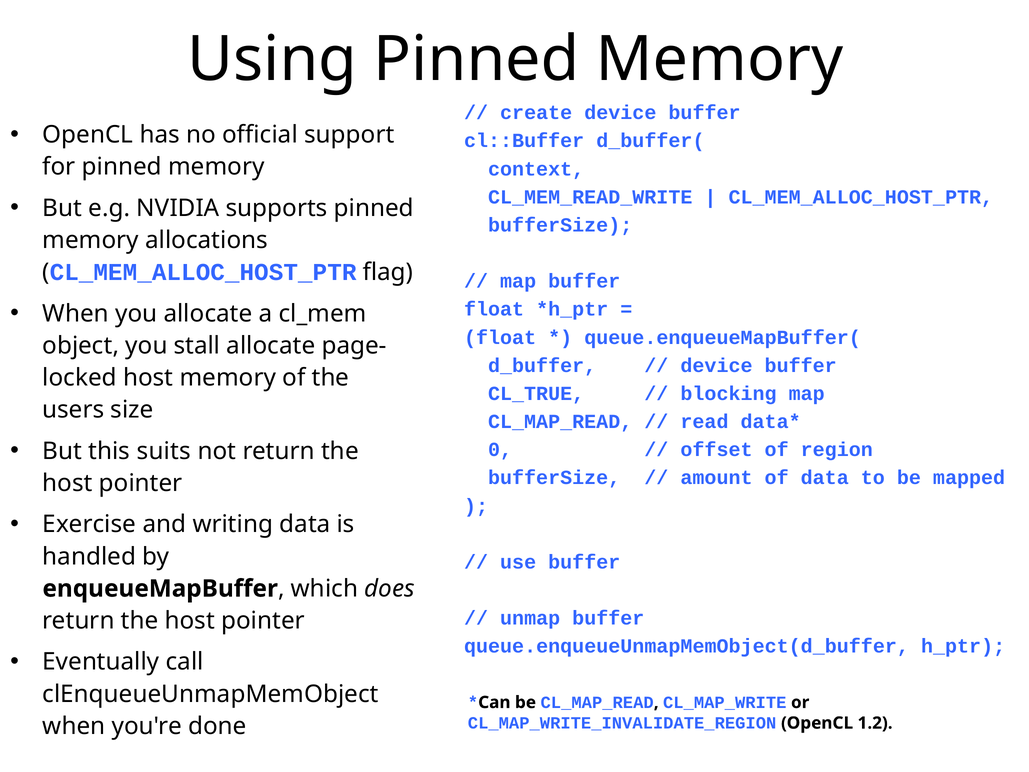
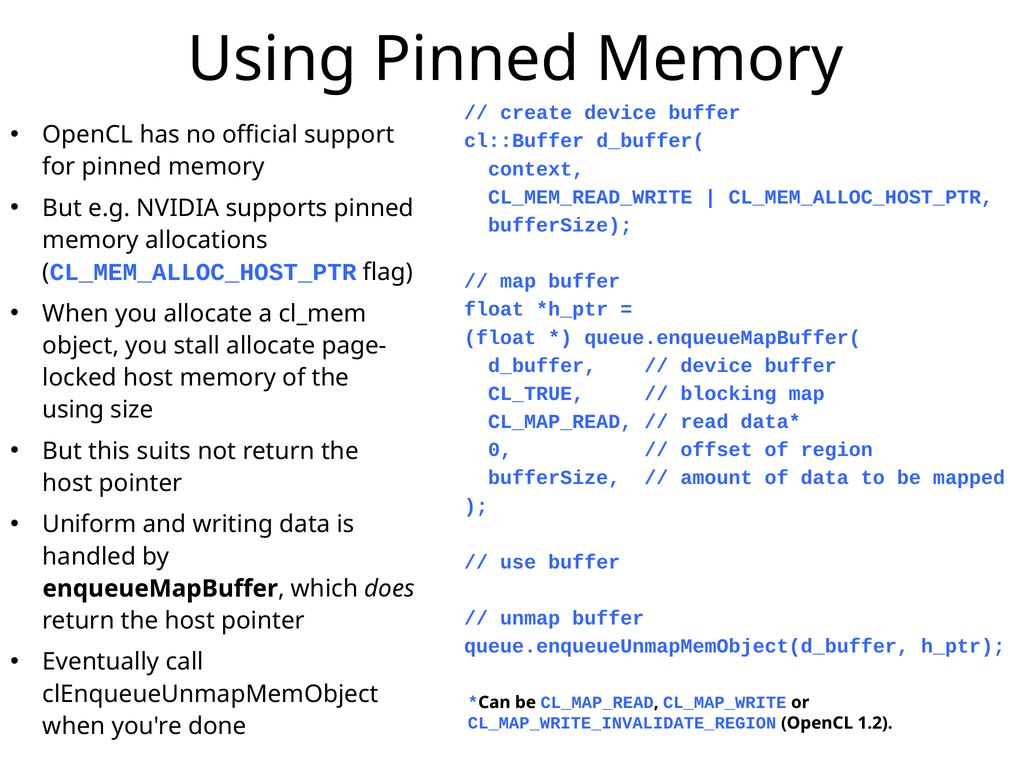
users at (73, 410): users -> using
Exercise: Exercise -> Uniform
